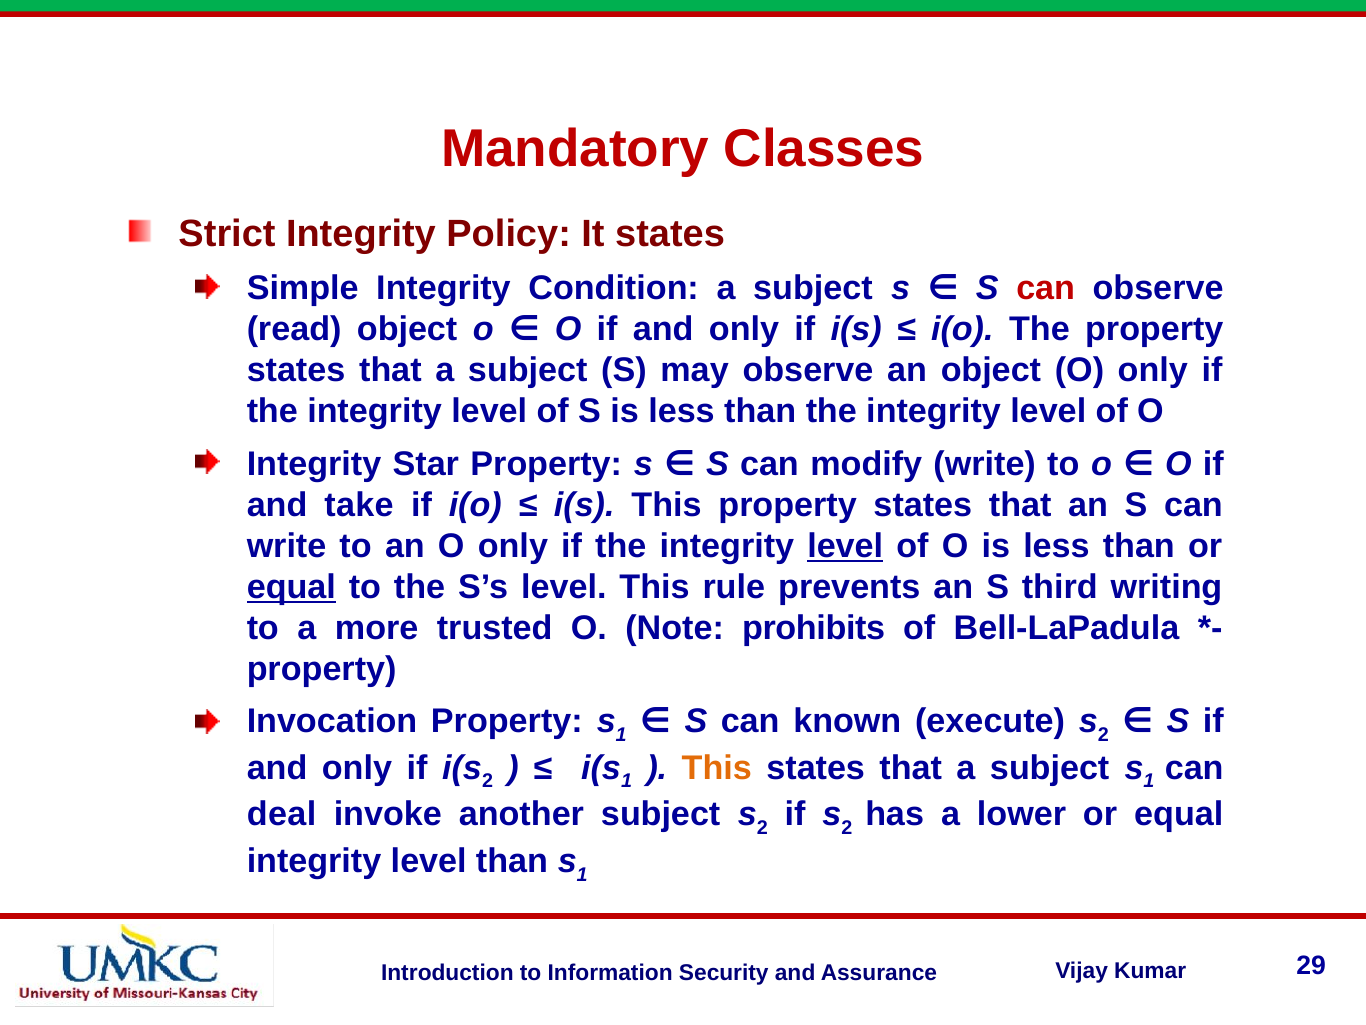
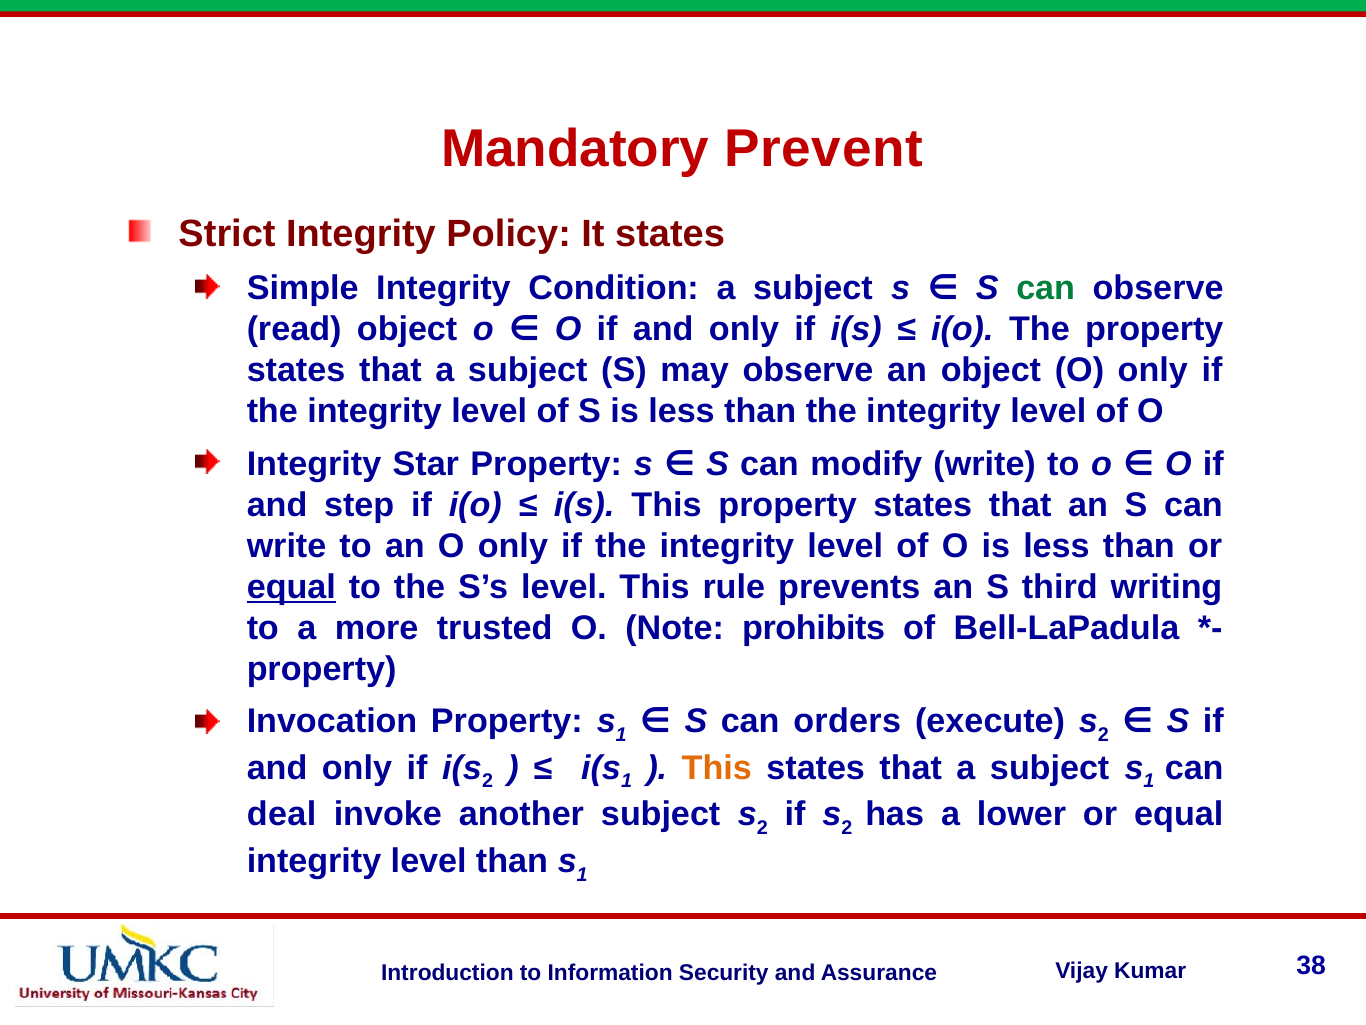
Classes: Classes -> Prevent
can at (1046, 289) colour: red -> green
take: take -> step
level at (845, 546) underline: present -> none
known: known -> orders
29: 29 -> 38
